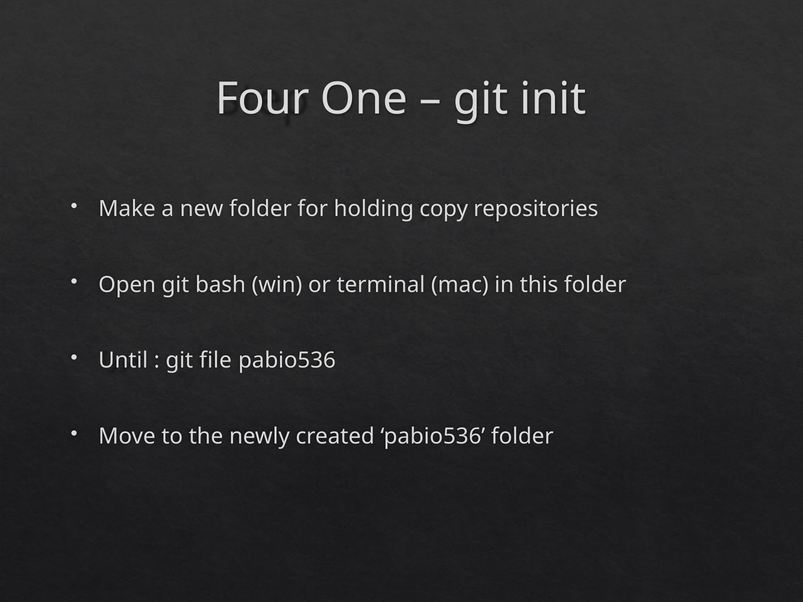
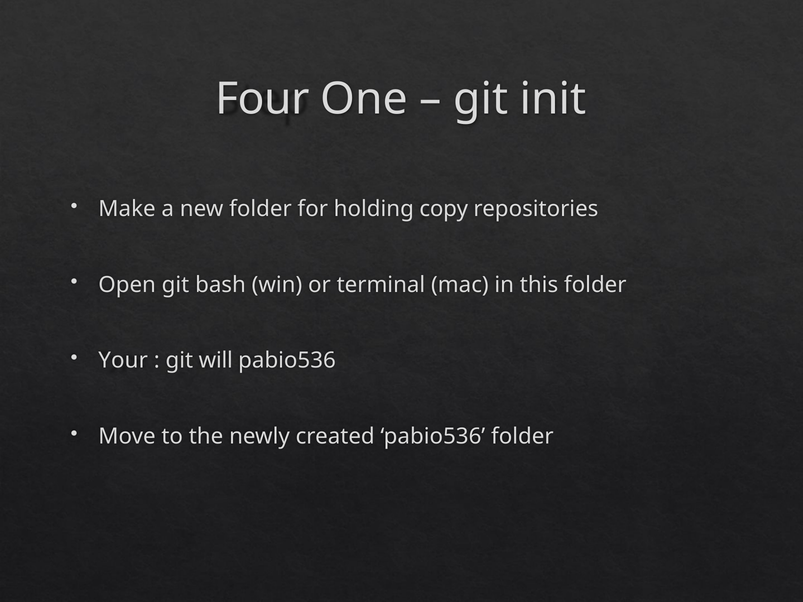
Until: Until -> Your
file: file -> will
